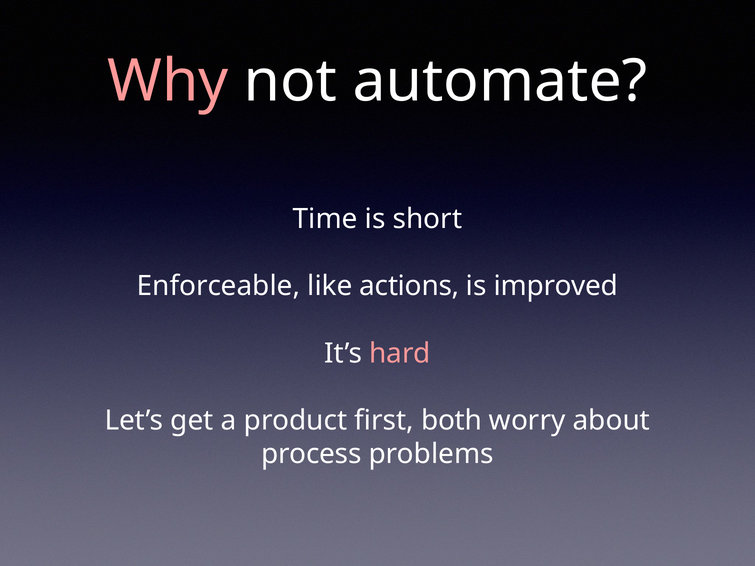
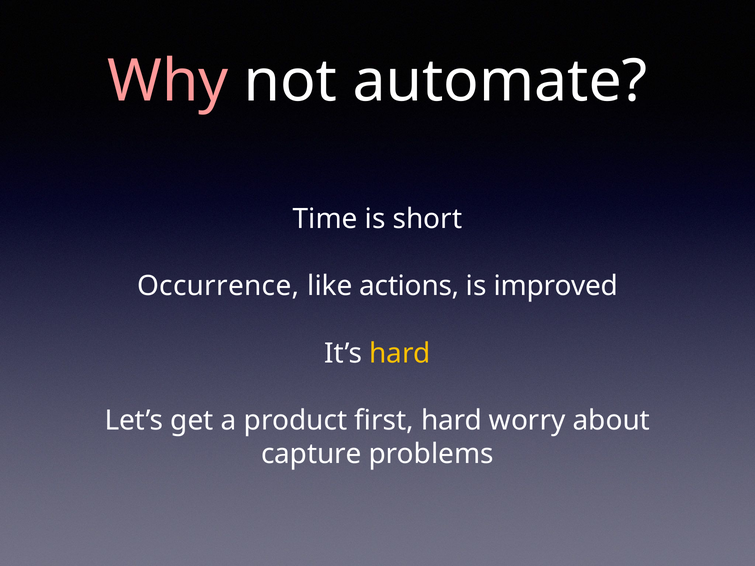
Enforceable: Enforceable -> Occurrence
hard at (400, 354) colour: pink -> yellow
first both: both -> hard
process: process -> capture
